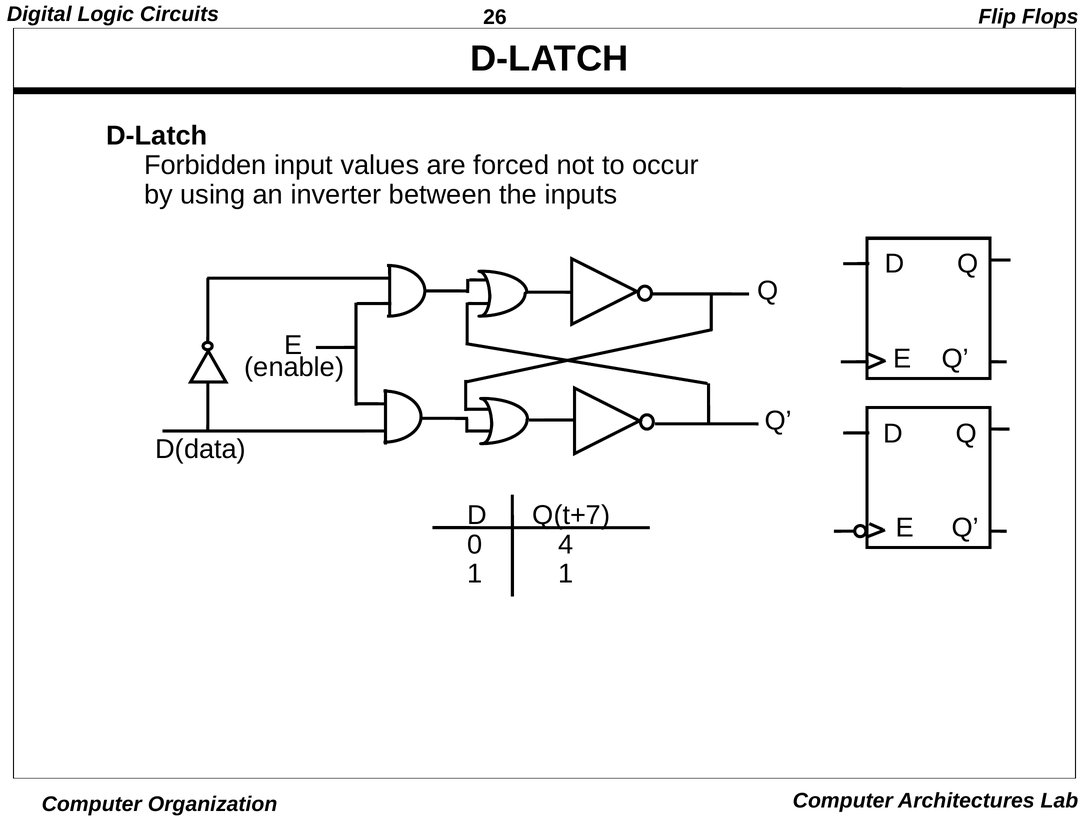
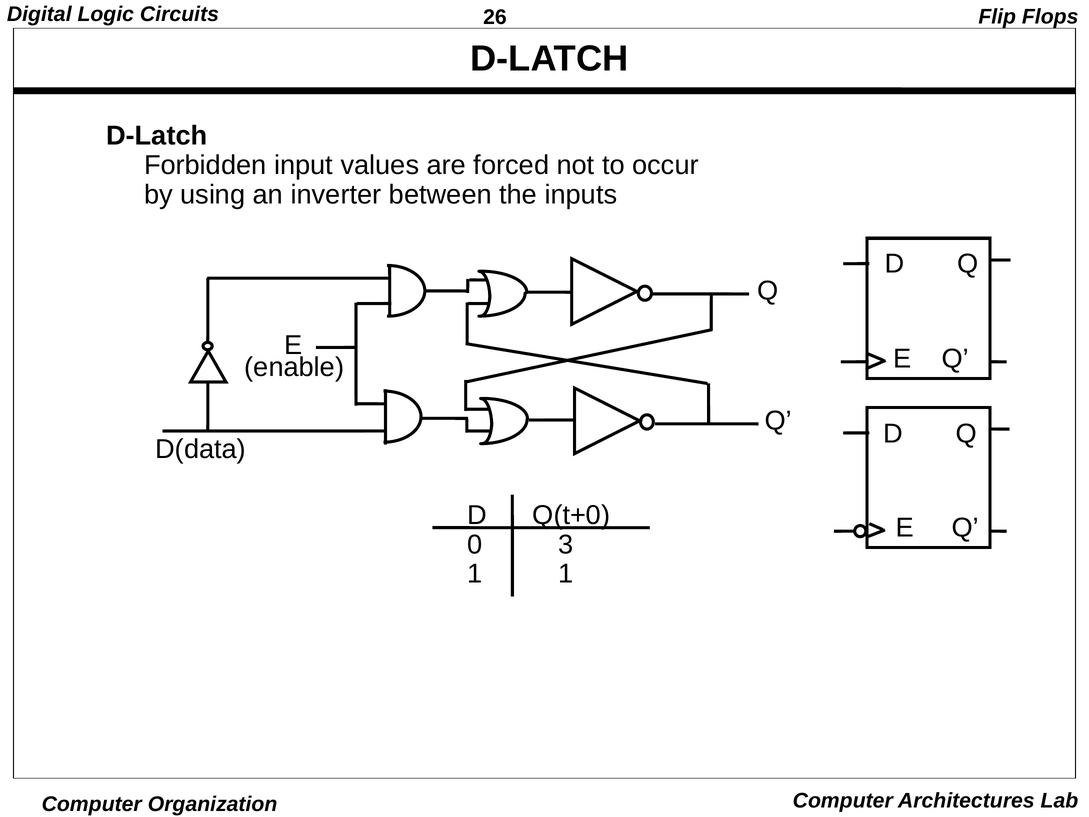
Q(t+7: Q(t+7 -> Q(t+0
4: 4 -> 3
